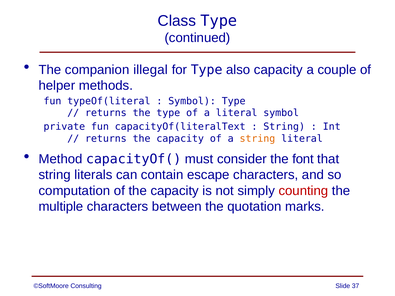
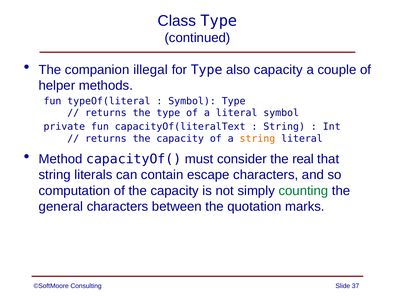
font: font -> real
counting colour: red -> green
multiple: multiple -> general
